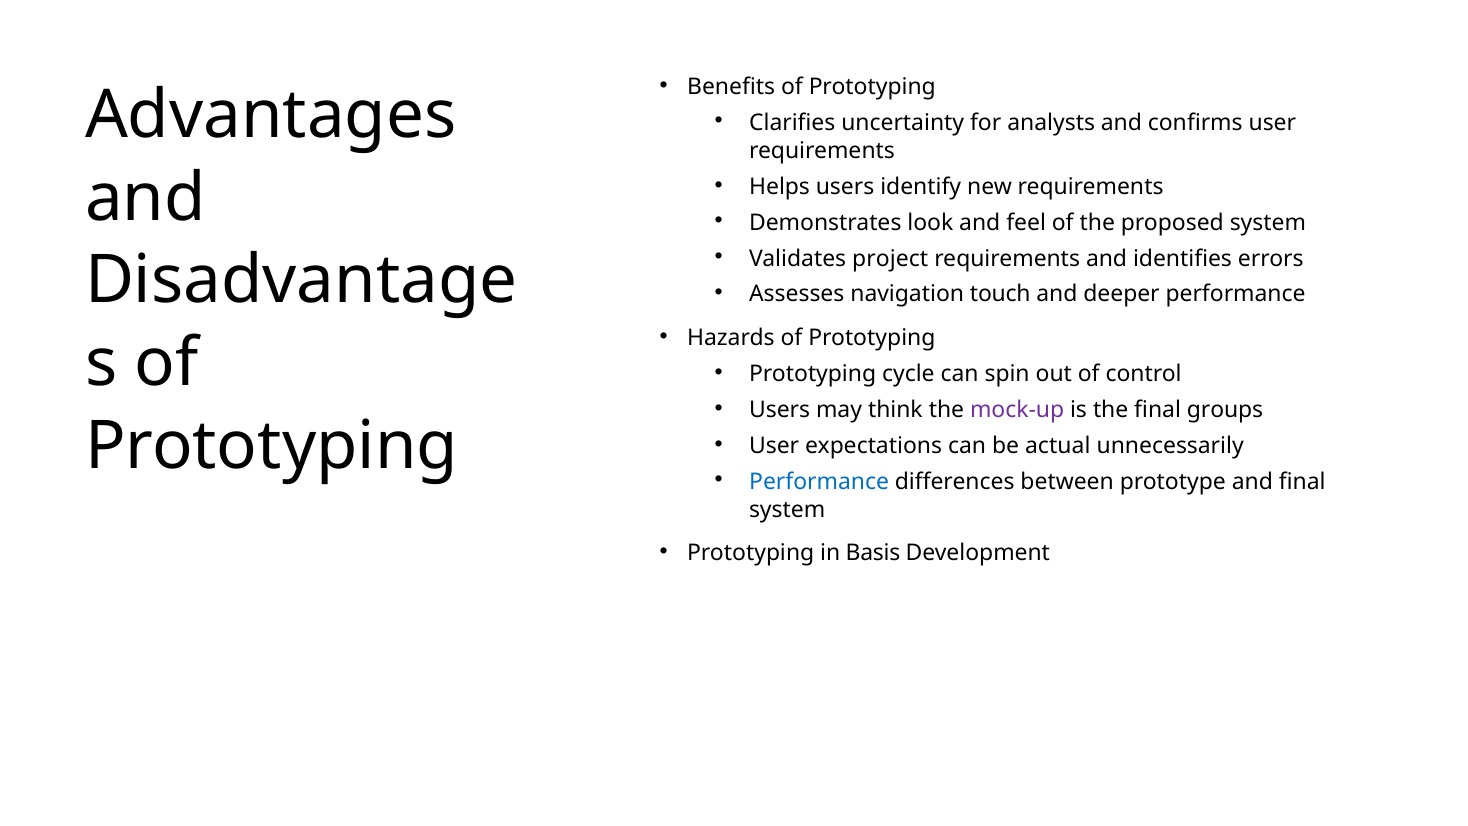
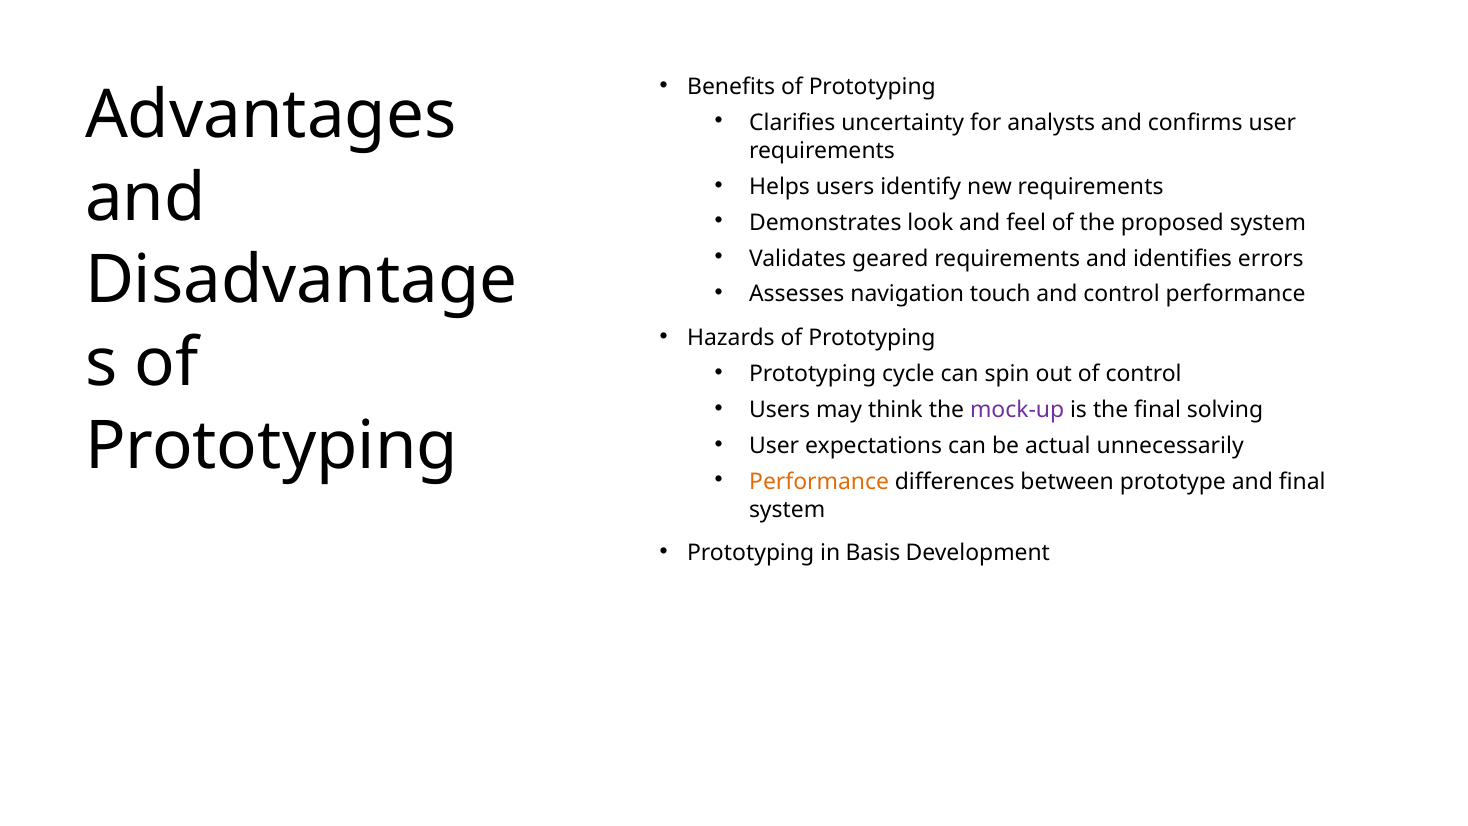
project: project -> geared
and deeper: deeper -> control
groups: groups -> solving
Performance at (819, 481) colour: blue -> orange
